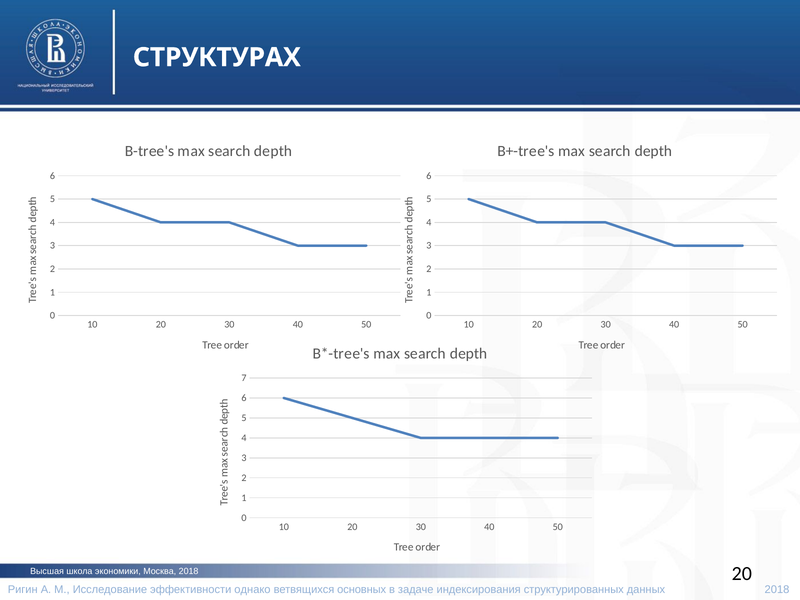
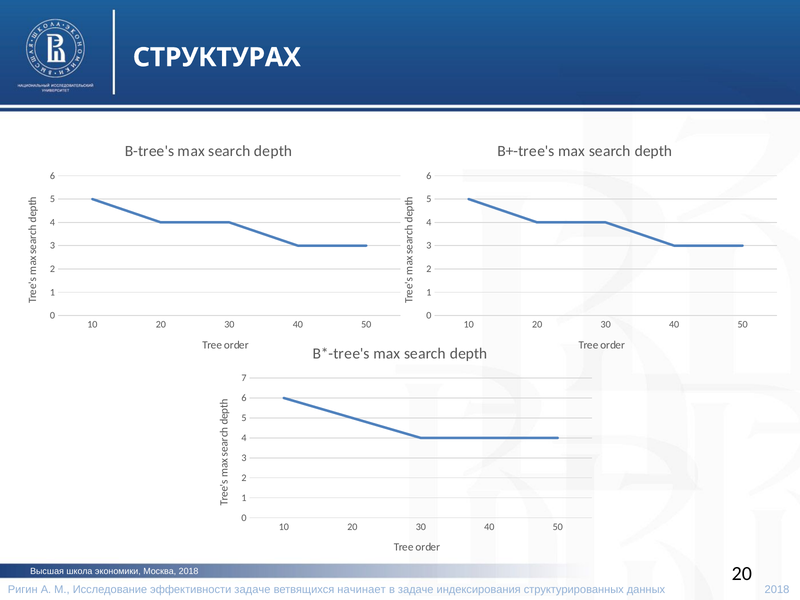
эффективности однако: однако -> задаче
основных: основных -> начинает
